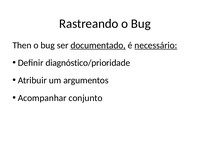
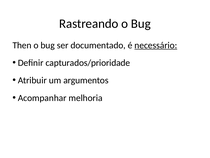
documentado underline: present -> none
diagnóstico/prioridade: diagnóstico/prioridade -> capturados/prioridade
conjunto: conjunto -> melhoria
